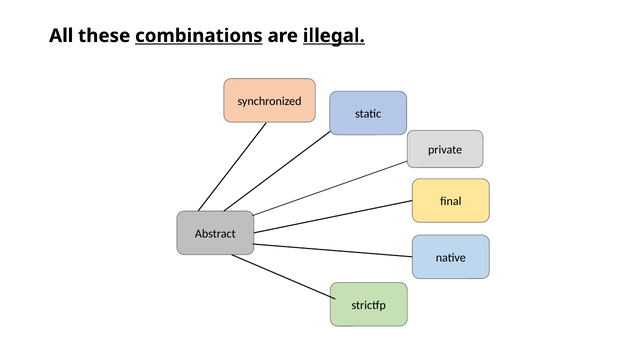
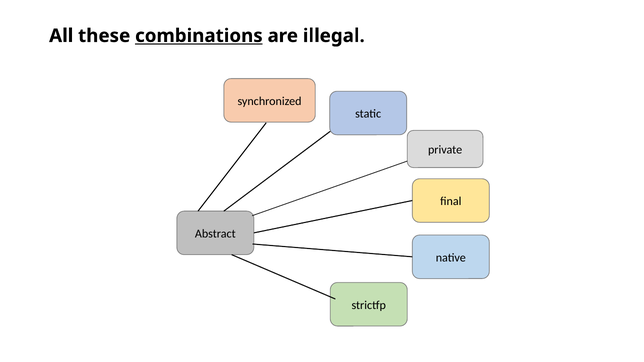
illegal underline: present -> none
